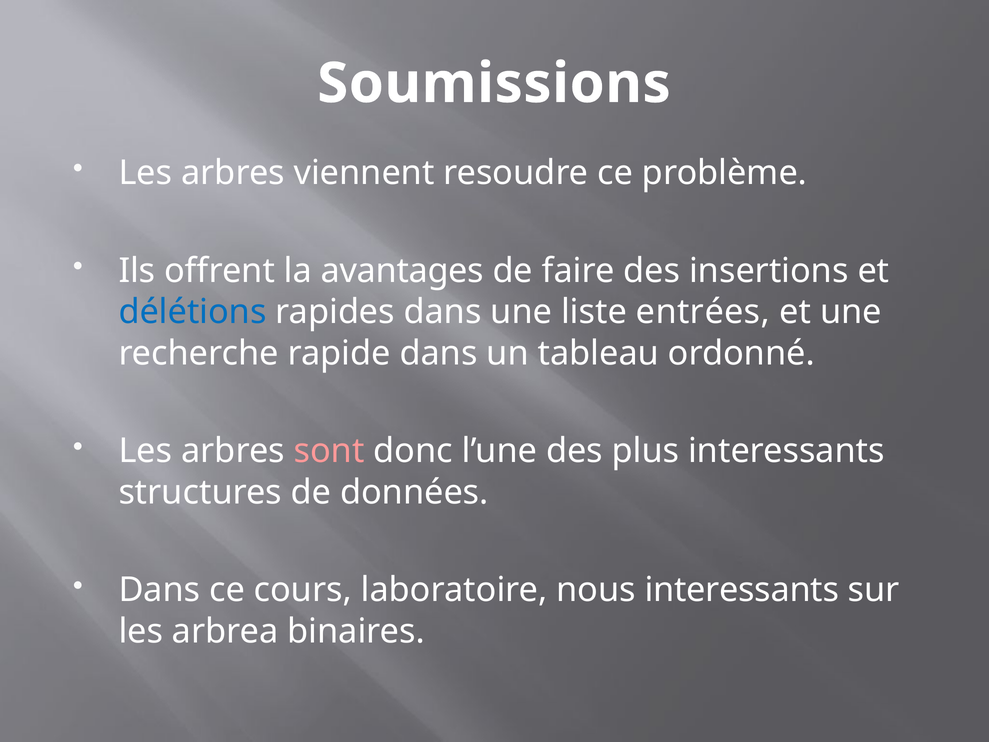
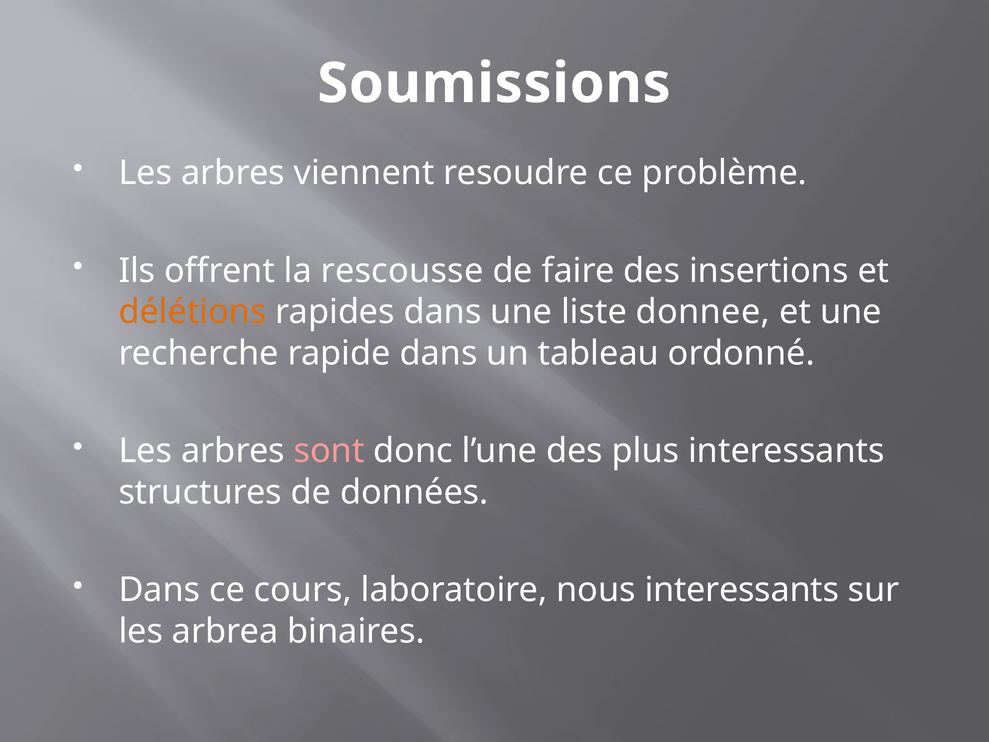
avantages: avantages -> rescousse
délétions colour: blue -> orange
entrées: entrées -> donnee
